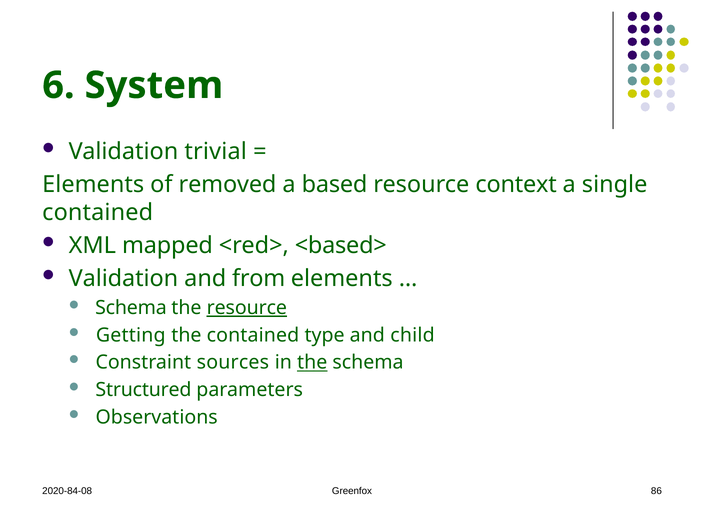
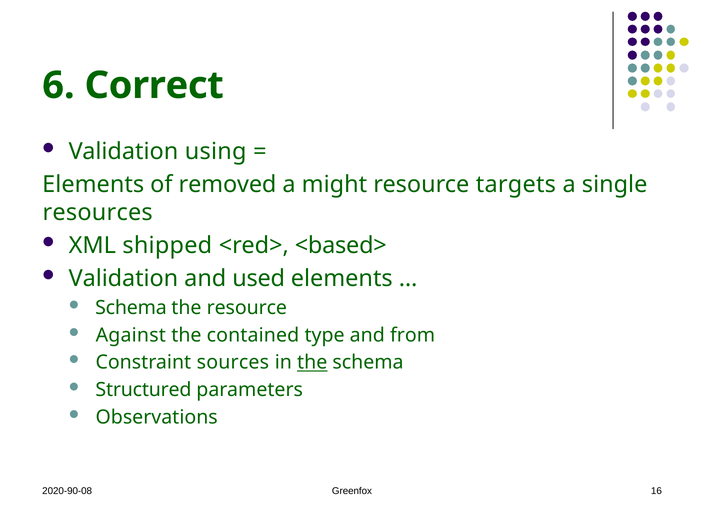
System: System -> Correct
trivial: trivial -> using
based: based -> might
context: context -> targets
contained at (98, 213): contained -> resources
mapped: mapped -> shipped
from: from -> used
resource at (247, 308) underline: present -> none
Getting: Getting -> Against
child: child -> from
2020-84-08: 2020-84-08 -> 2020-90-08
86: 86 -> 16
